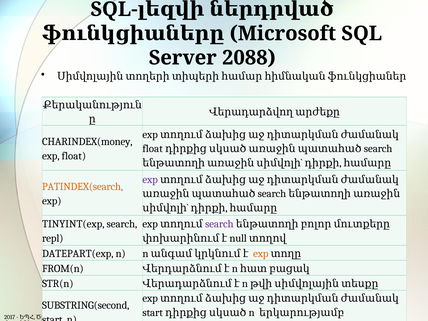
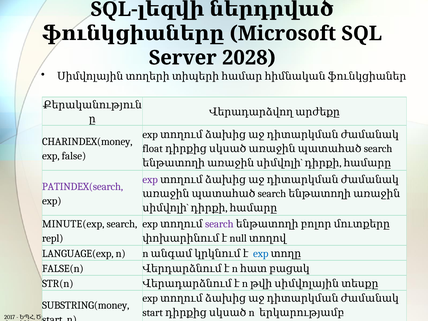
2088: 2088 -> 2028
exp float: float -> false
PATINDEX(search colour: orange -> purple
TINYINT(exp: TINYINT(exp -> MINUTE(exp
DATEPART(exp: DATEPART(exp -> LANGUAGE(exp
exp at (261, 254) colour: orange -> blue
FROM(n: FROM(n -> FALSE(n
SUBSTRING(second: SUBSTRING(second -> SUBSTRING(money
